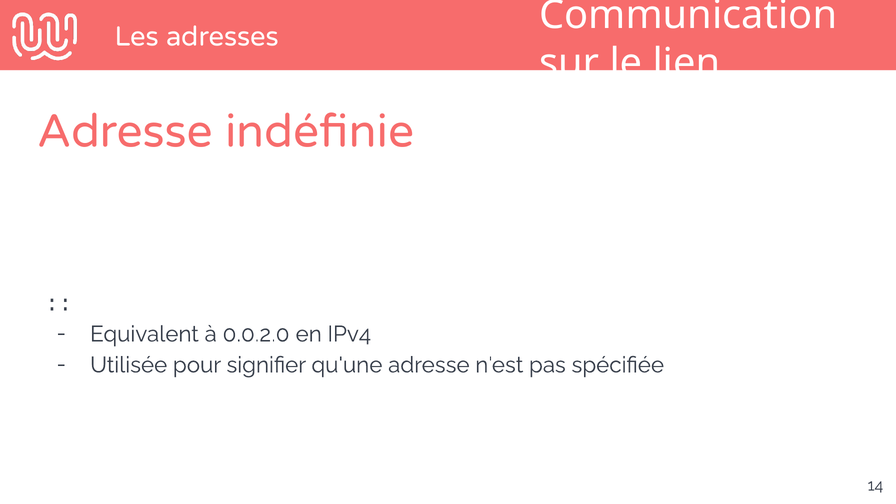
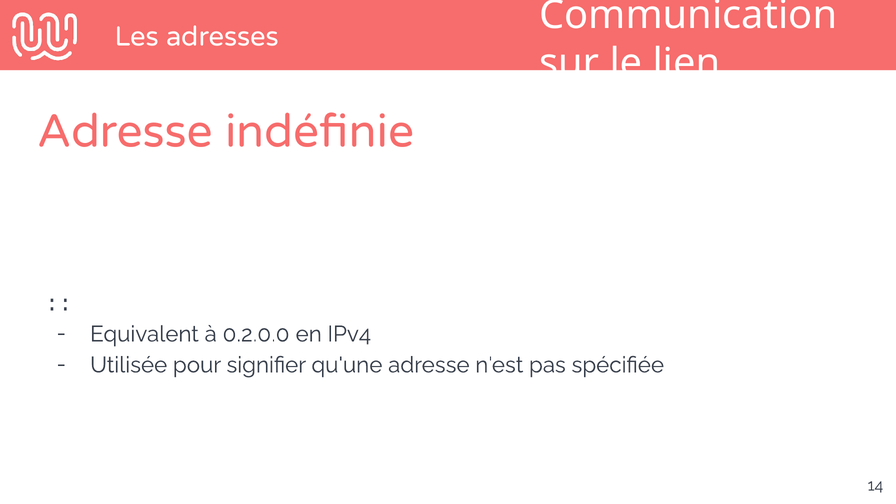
0.0.2.0: 0.0.2.0 -> 0.2.0.0
